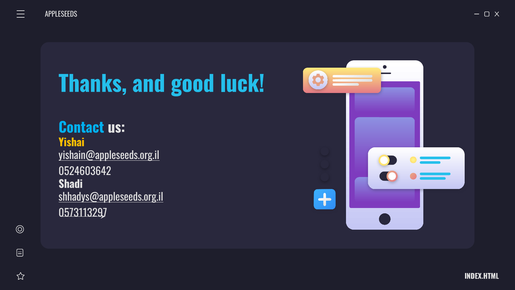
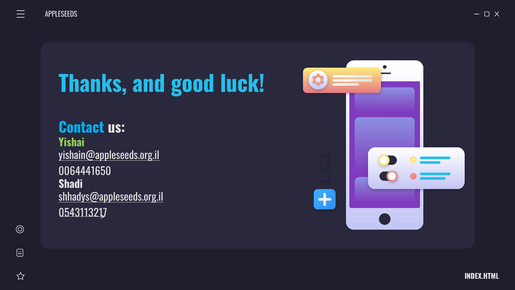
Yishai colour: yellow -> light green
0524603642: 0524603642 -> 0064441650
0573113297: 0573113297 -> 0543113217
